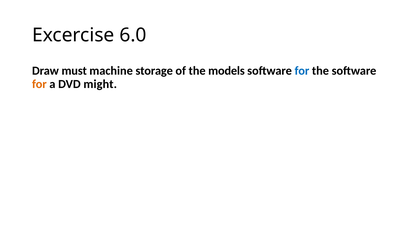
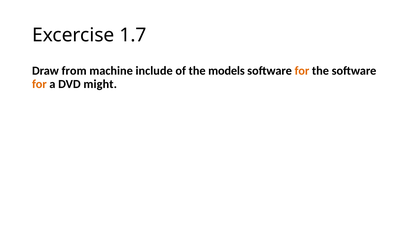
6.0: 6.0 -> 1.7
must: must -> from
storage: storage -> include
for at (302, 71) colour: blue -> orange
